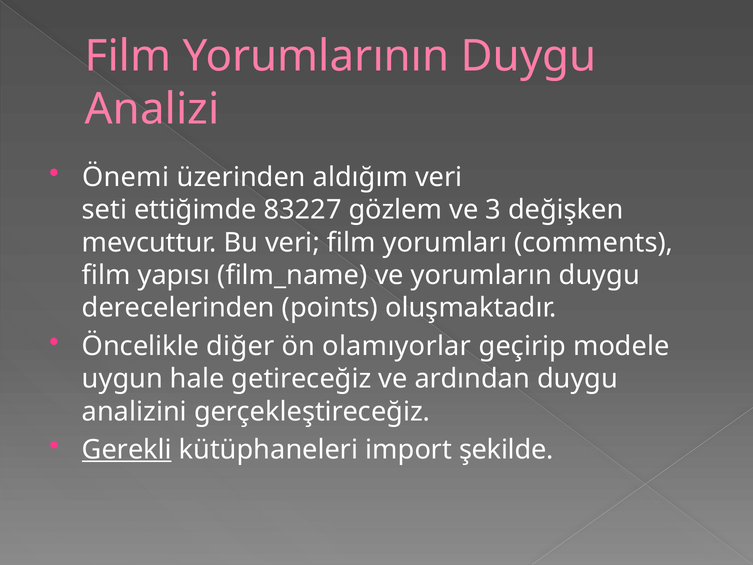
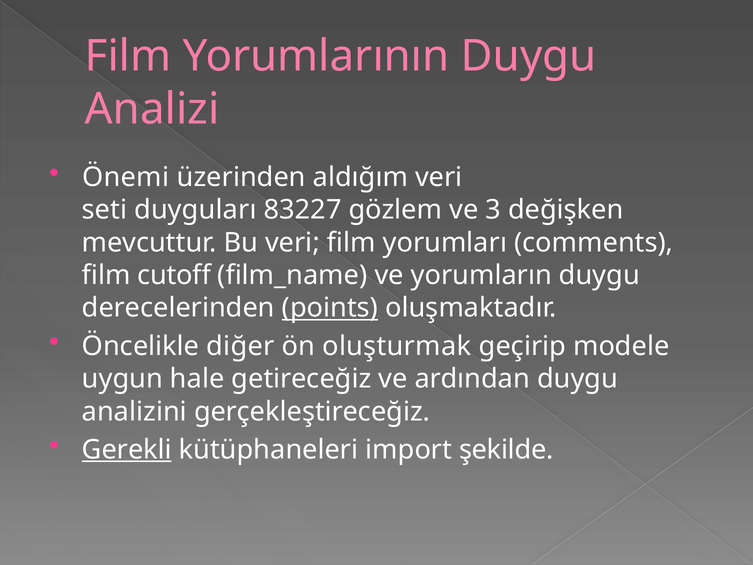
ettiğimde: ettiğimde -> duyguları
yapısı: yapısı -> cutoff
points underline: none -> present
olamıyorlar: olamıyorlar -> oluşturmak
